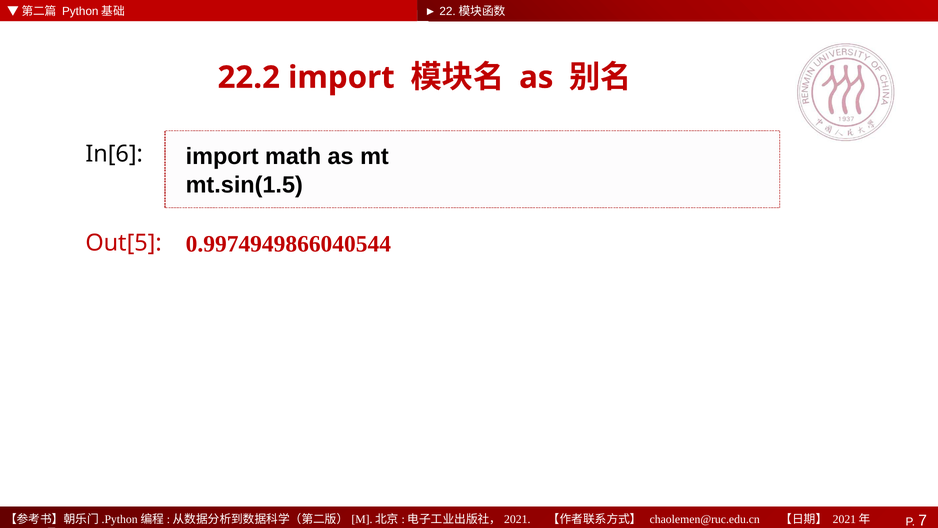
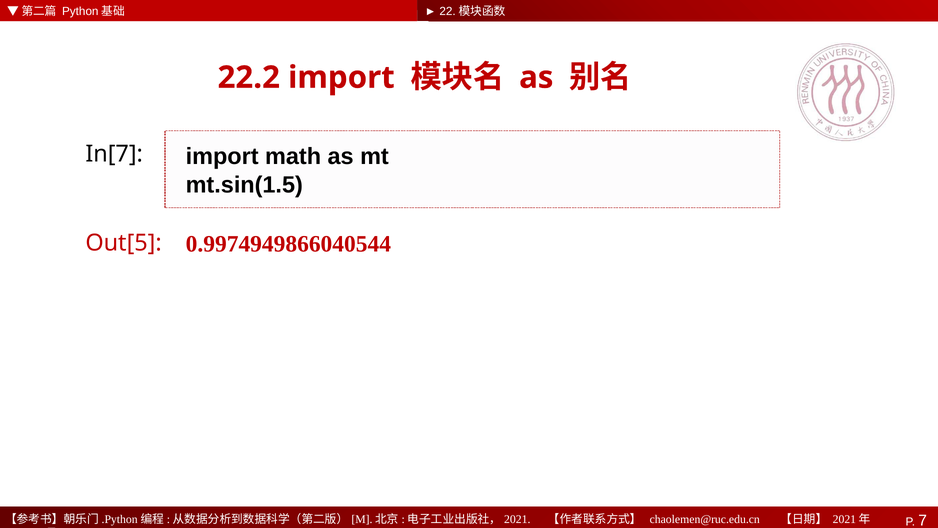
In[6: In[6 -> In[7
